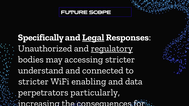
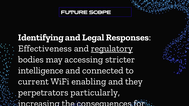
Specifically at (41, 38): Specifically -> Identifying
Legal underline: present -> none
Unauthorized at (45, 49): Unauthorized -> Effectiveness
understand: understand -> intelligence
stricter at (33, 82): stricter -> current
data: data -> they
